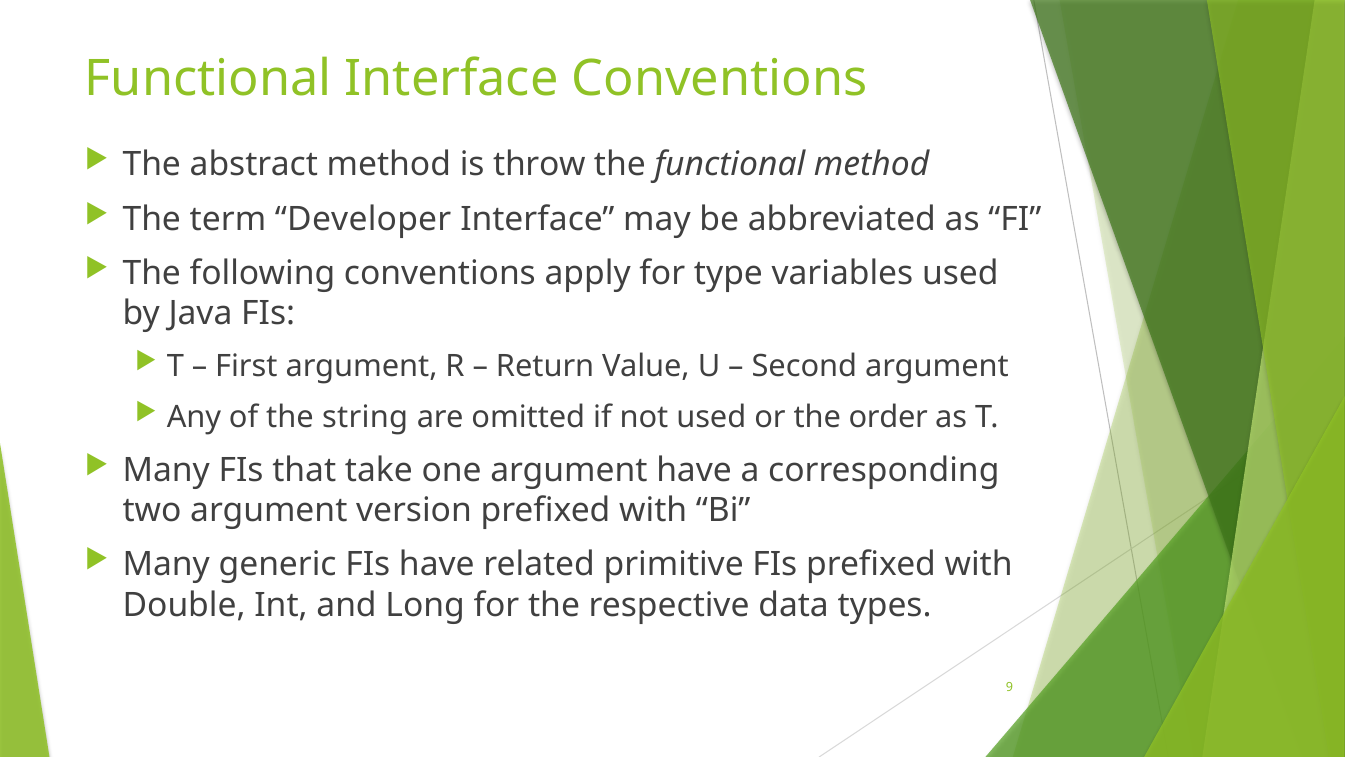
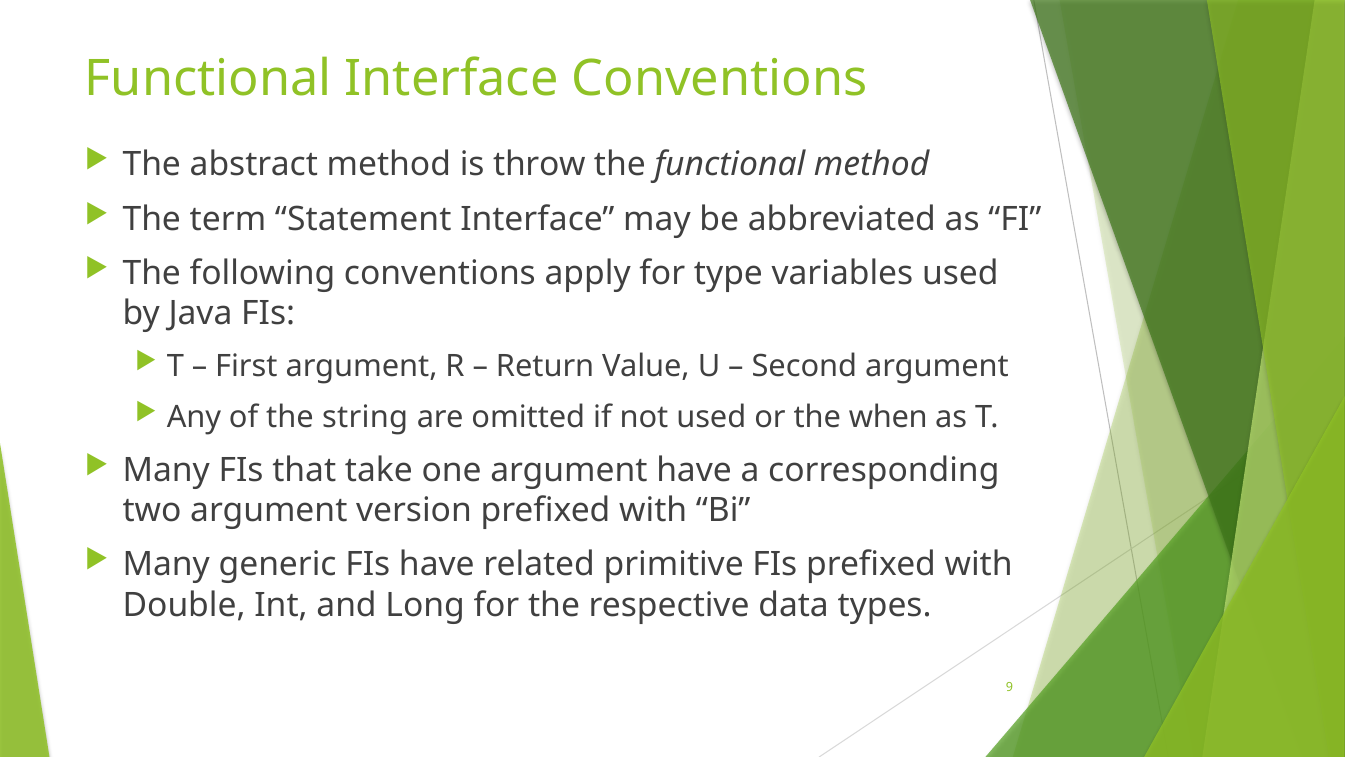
Developer: Developer -> Statement
order: order -> when
